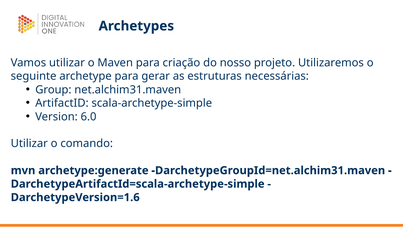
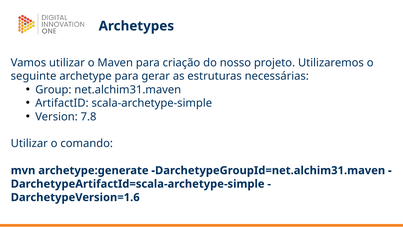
6.0: 6.0 -> 7.8
